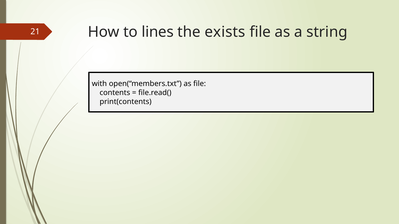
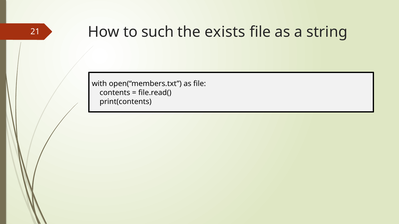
lines: lines -> such
